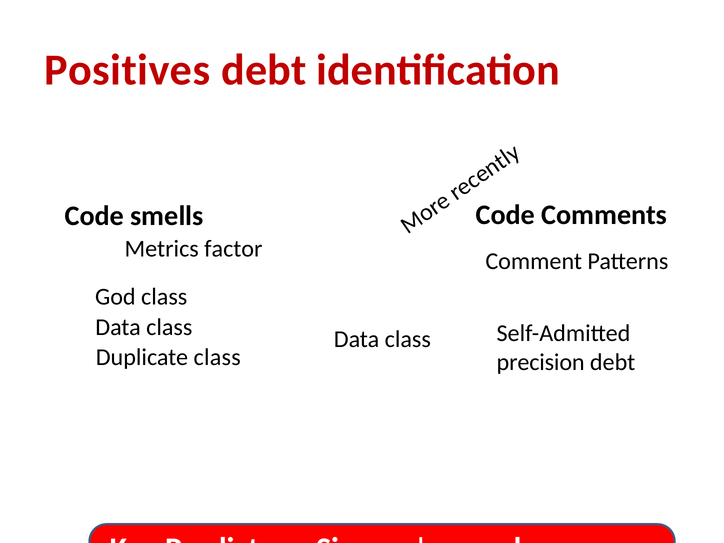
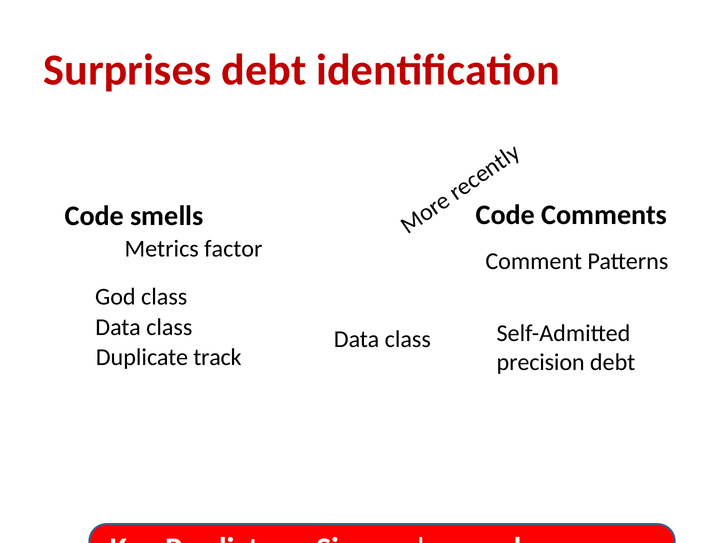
Positives: Positives -> Surprises
Duplicate class: class -> track
